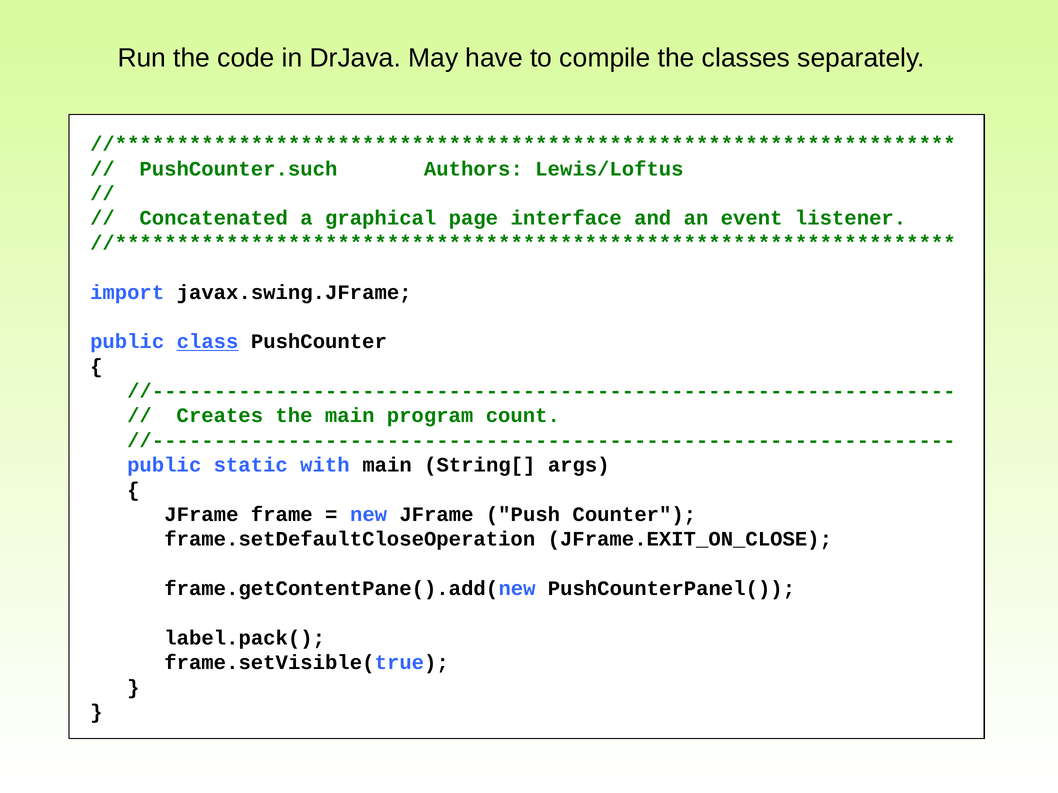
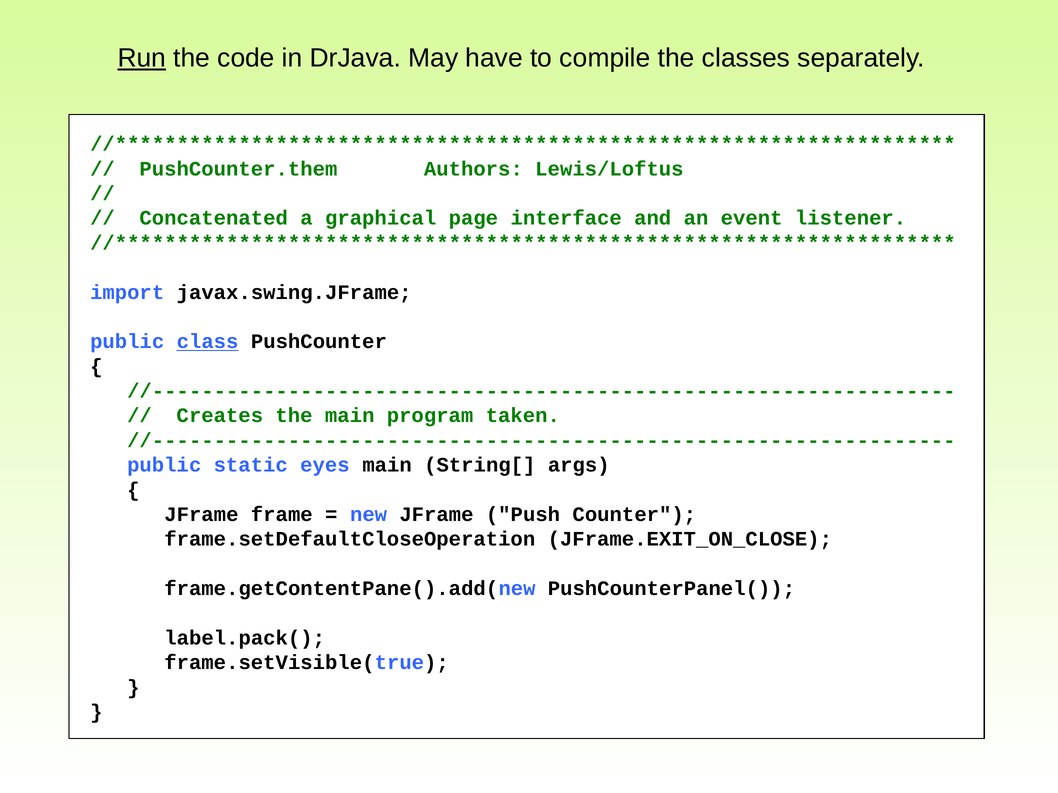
Run underline: none -> present
PushCounter.such: PushCounter.such -> PushCounter.them
count: count -> taken
with: with -> eyes
